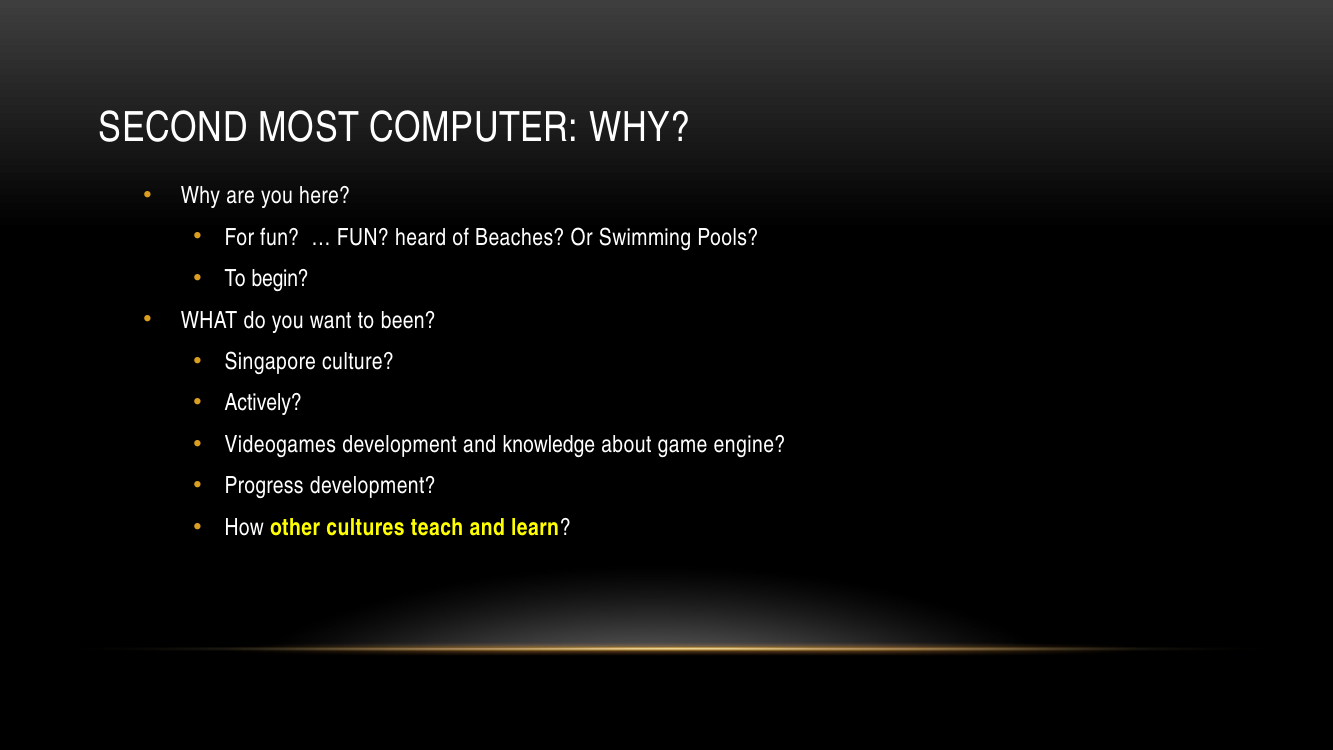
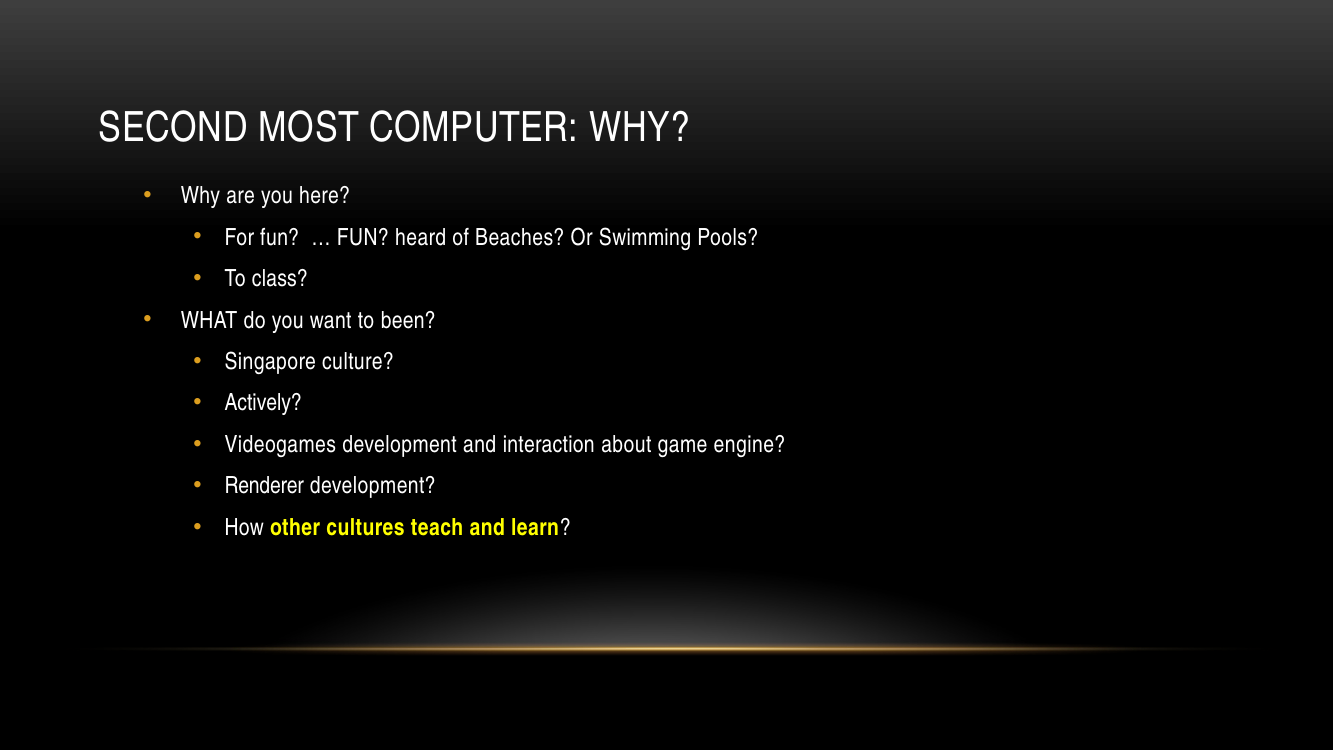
begin: begin -> class
knowledge: knowledge -> interaction
Progress: Progress -> Renderer
